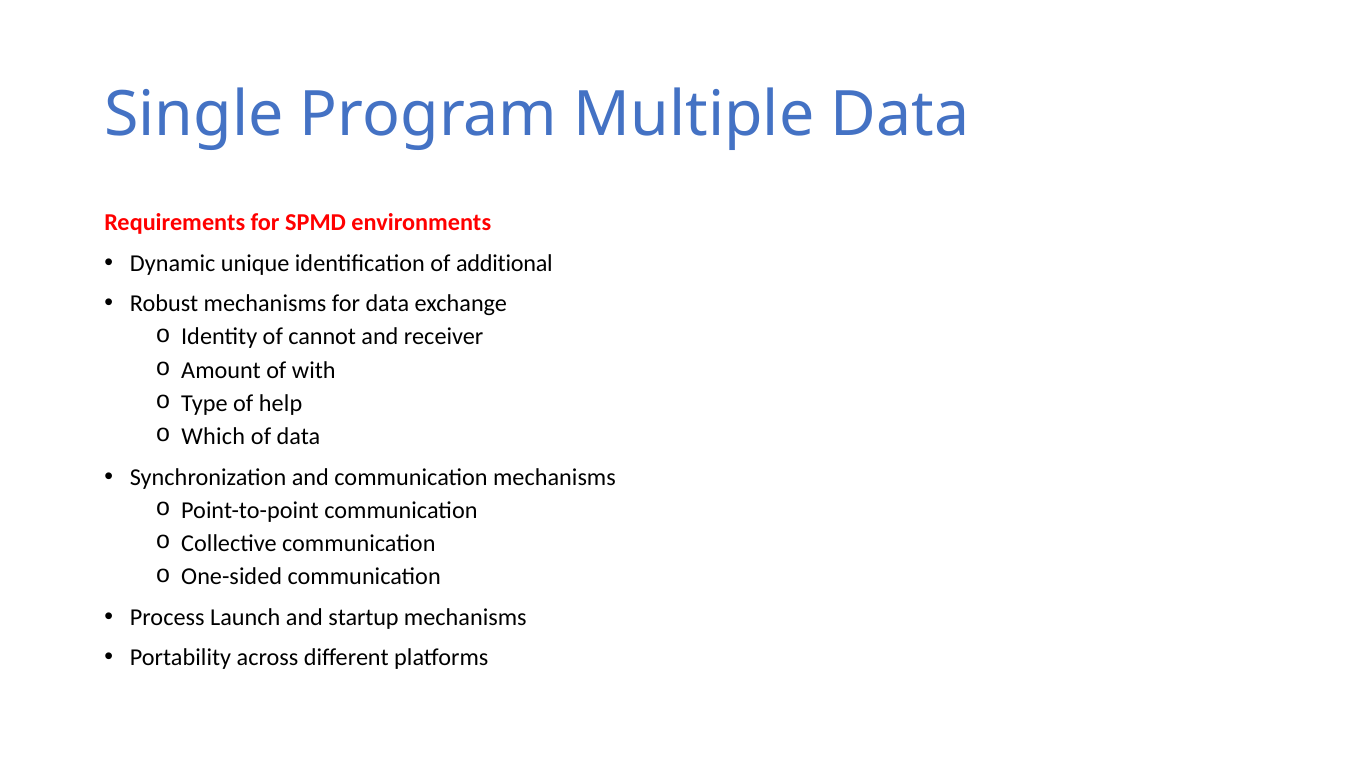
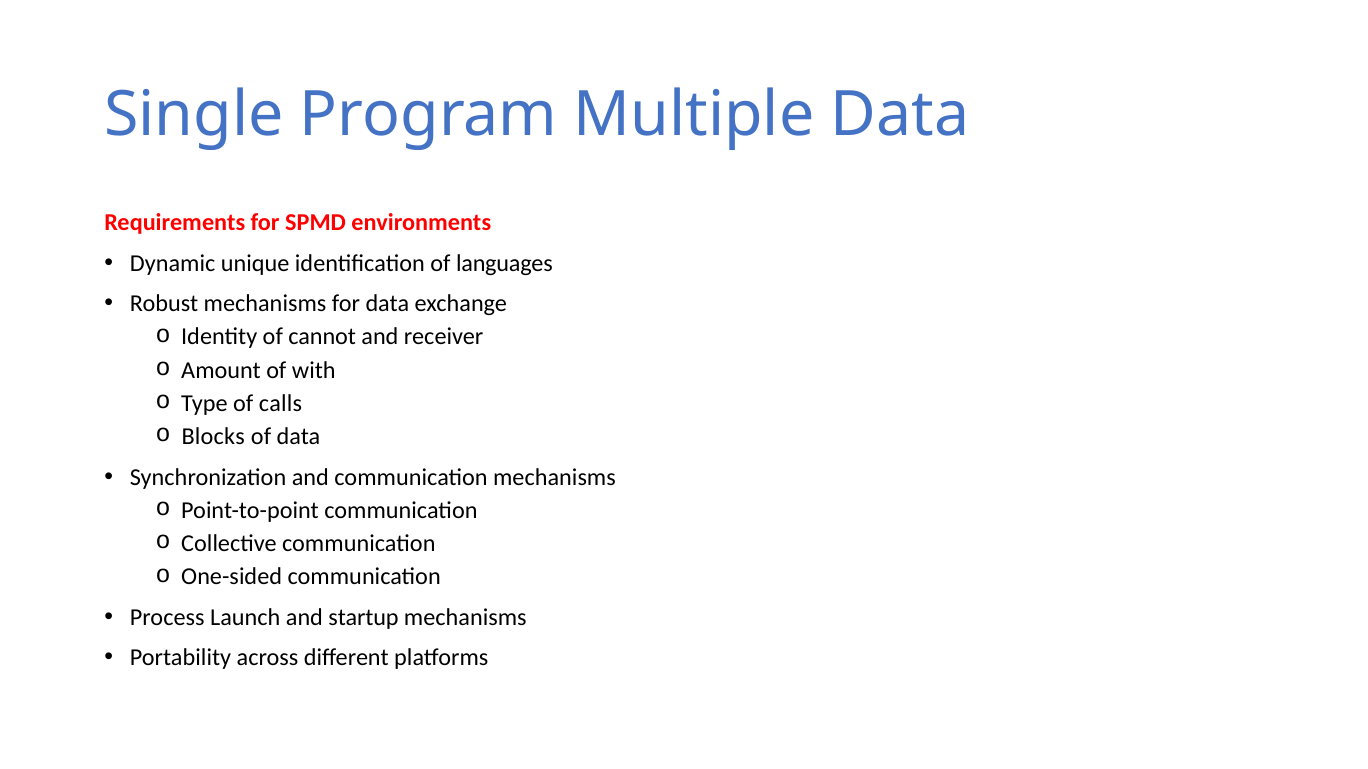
additional: additional -> languages
help: help -> calls
Which: Which -> Blocks
